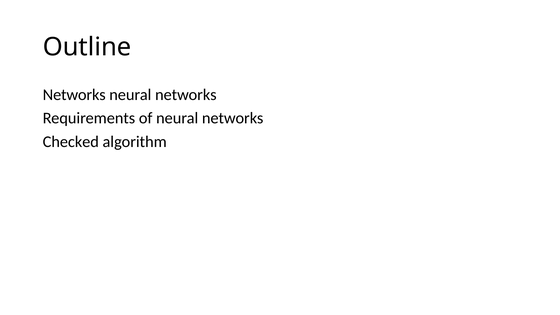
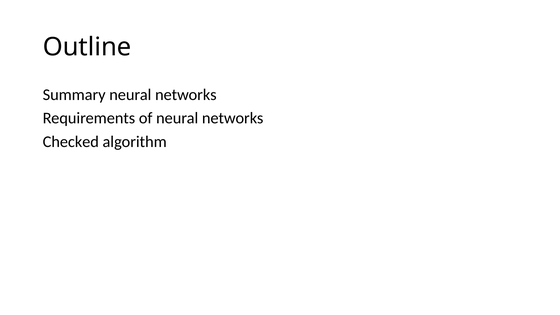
Networks at (74, 95): Networks -> Summary
